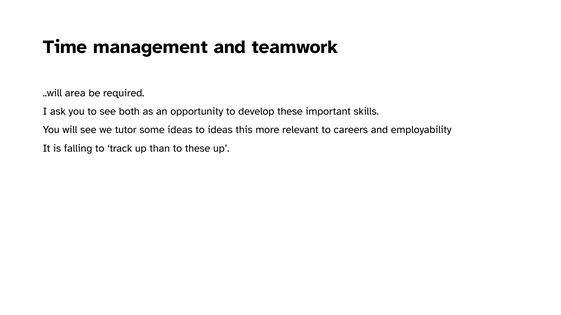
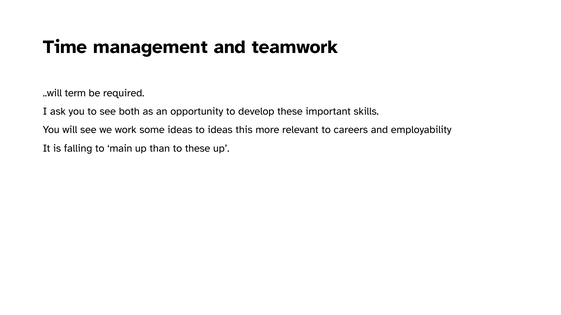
area: area -> term
tutor: tutor -> work
track: track -> main
